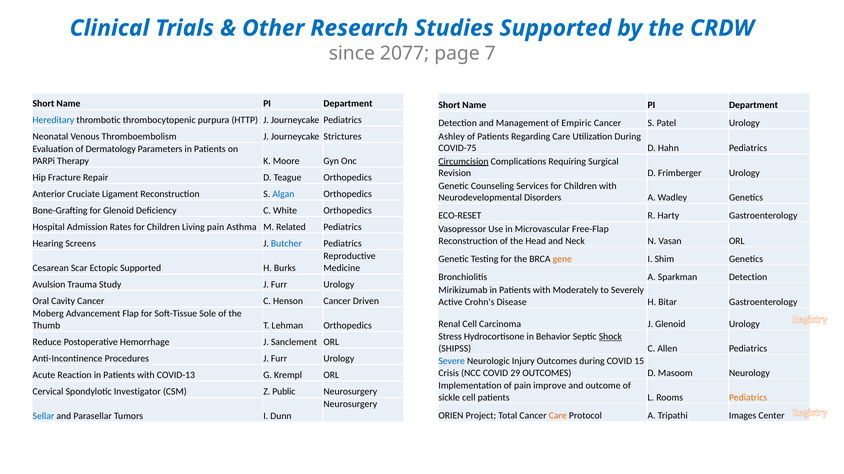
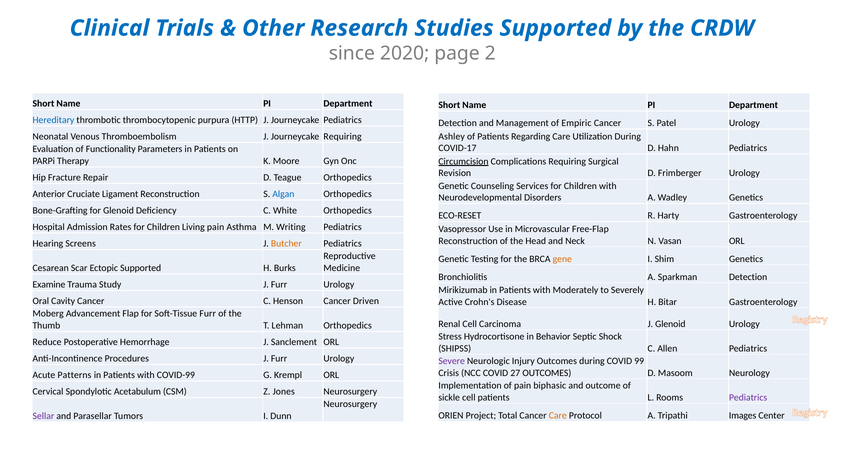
2077: 2077 -> 2020
7: 7 -> 2
Journeycake Strictures: Strictures -> Requiring
COVID-75: COVID-75 -> COVID-17
Dermatology: Dermatology -> Functionality
Related: Related -> Writing
Butcher colour: blue -> orange
Avulsion: Avulsion -> Examine
Soft-Tissue Sole: Sole -> Furr
Shock underline: present -> none
Severe colour: blue -> purple
15: 15 -> 99
29: 29 -> 27
Reaction: Reaction -> Patterns
COVID-13: COVID-13 -> COVID-99
improve: improve -> biphasic
Investigator: Investigator -> Acetabulum
Public: Public -> Jones
Pediatrics at (748, 398) colour: orange -> purple
Sellar colour: blue -> purple
